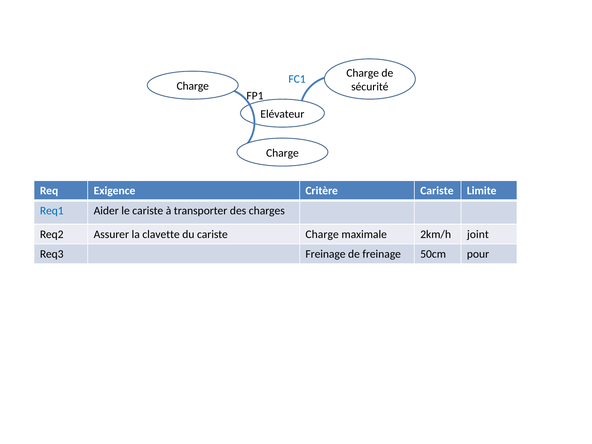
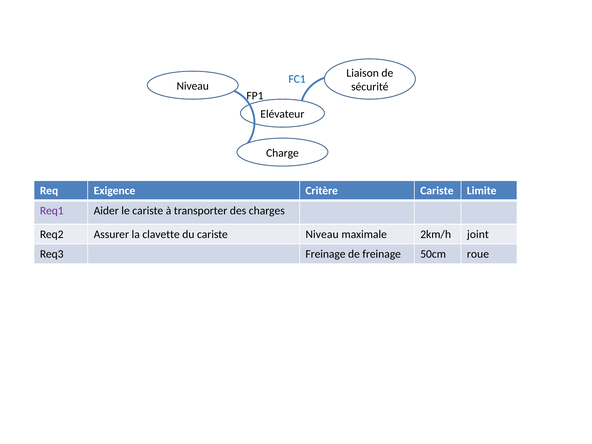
Charge at (363, 73): Charge -> Liaison
Charge at (193, 86): Charge -> Niveau
Req1 colour: blue -> purple
cariste Charge: Charge -> Niveau
pour: pour -> roue
